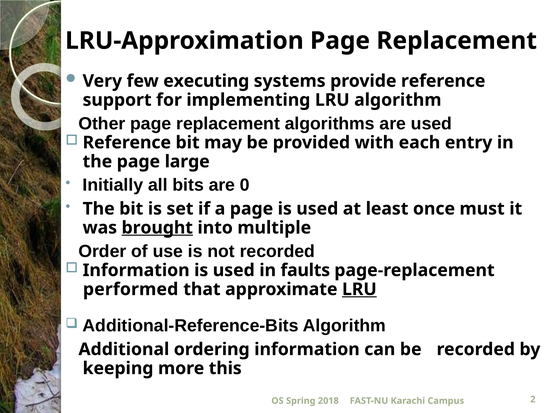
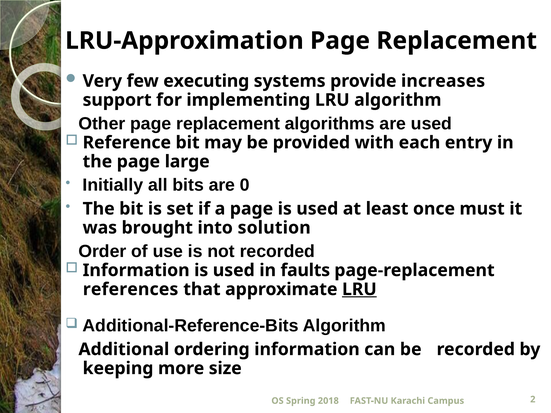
provide reference: reference -> increases
brought underline: present -> none
multiple: multiple -> solution
performed: performed -> references
this: this -> size
